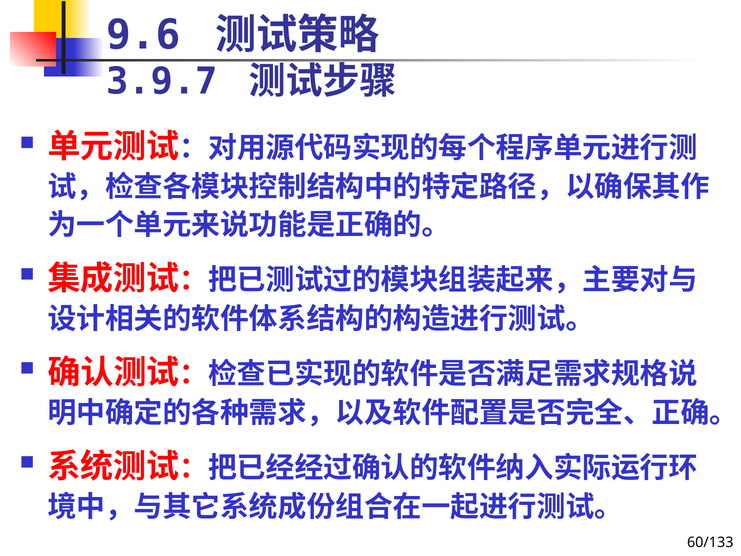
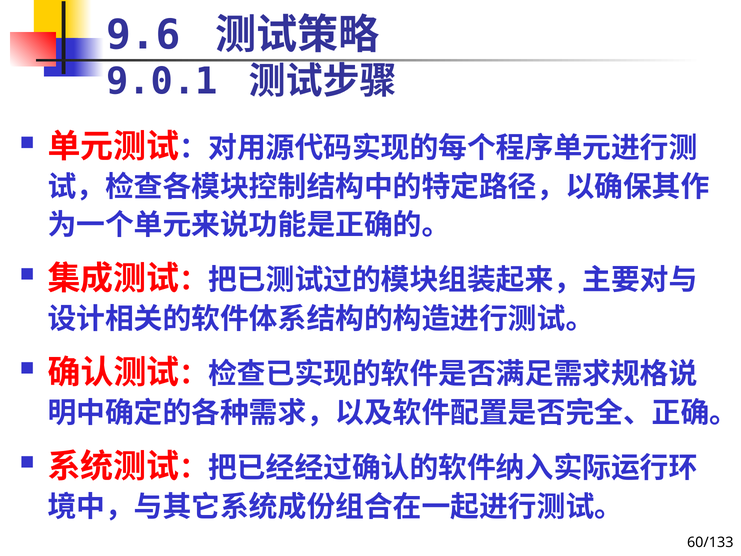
3.9.7: 3.9.7 -> 9.0.1
